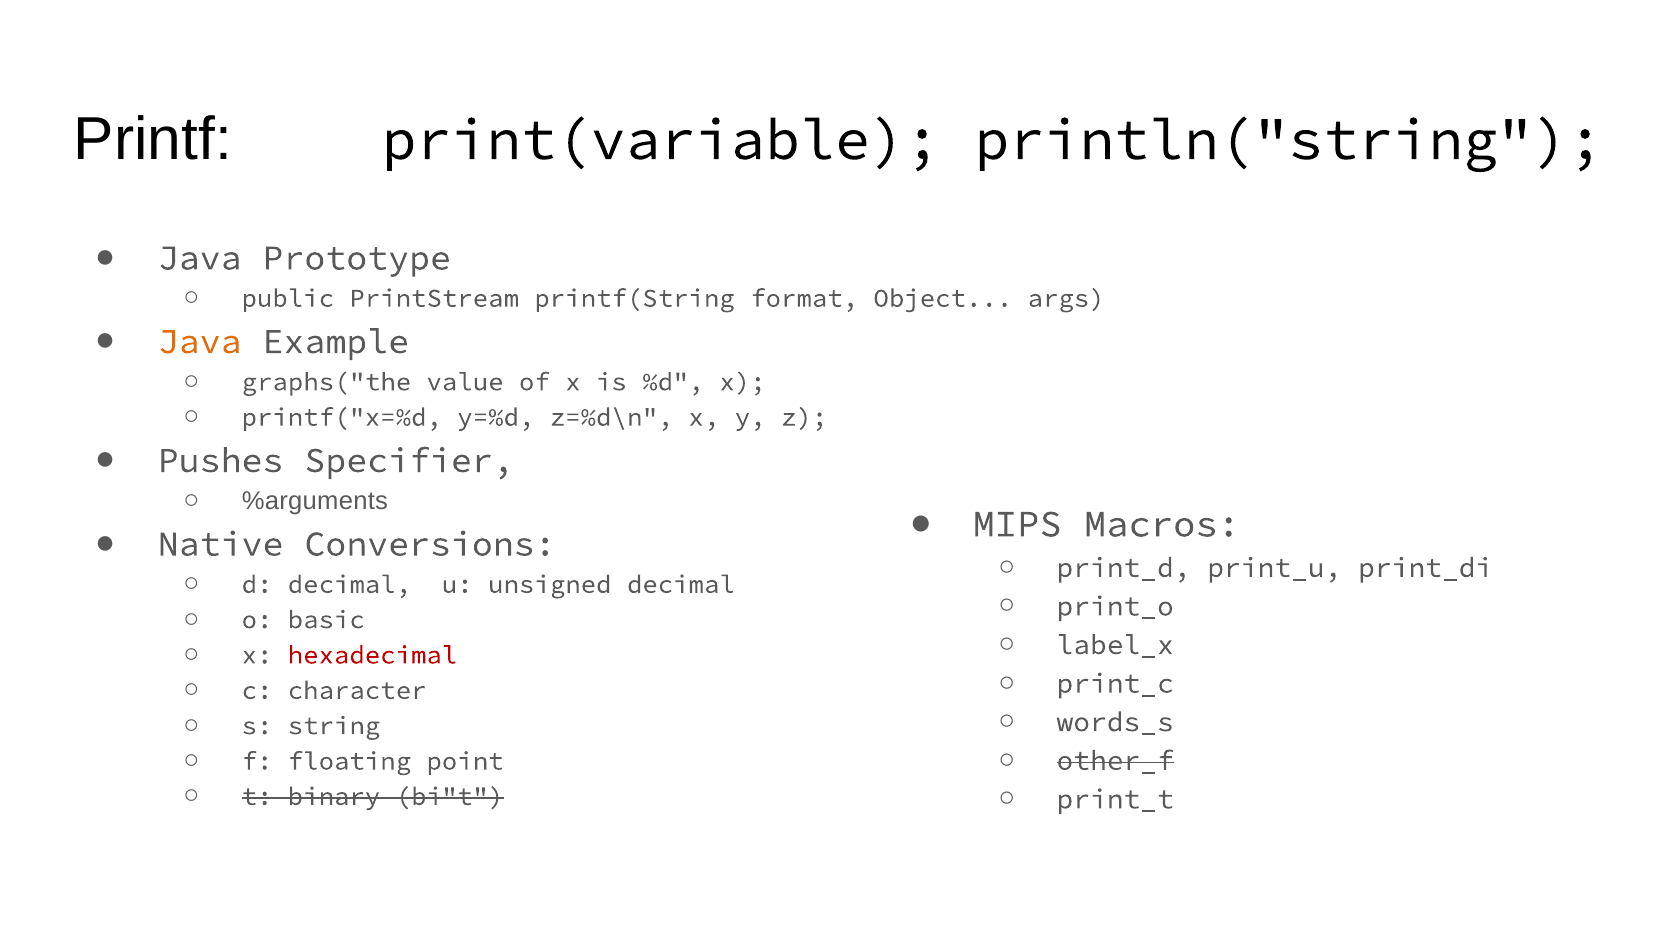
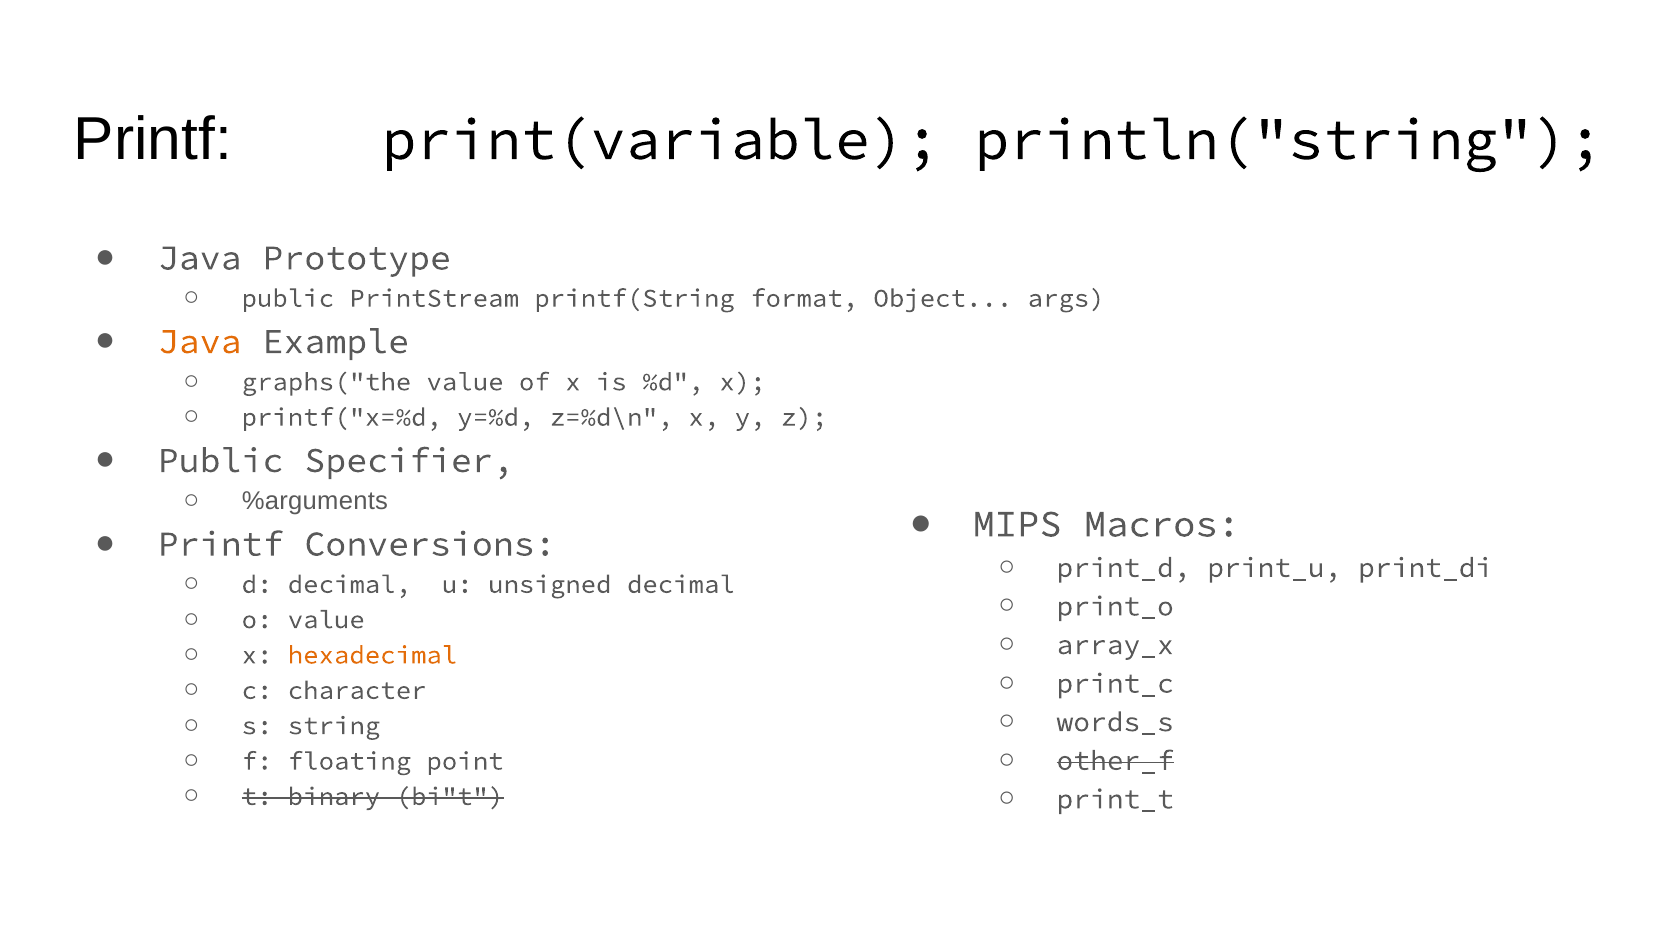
Pushes at (221, 460): Pushes -> Public
Native at (221, 544): Native -> Printf
o basic: basic -> value
label_x: label_x -> array_x
hexadecimal colour: red -> orange
